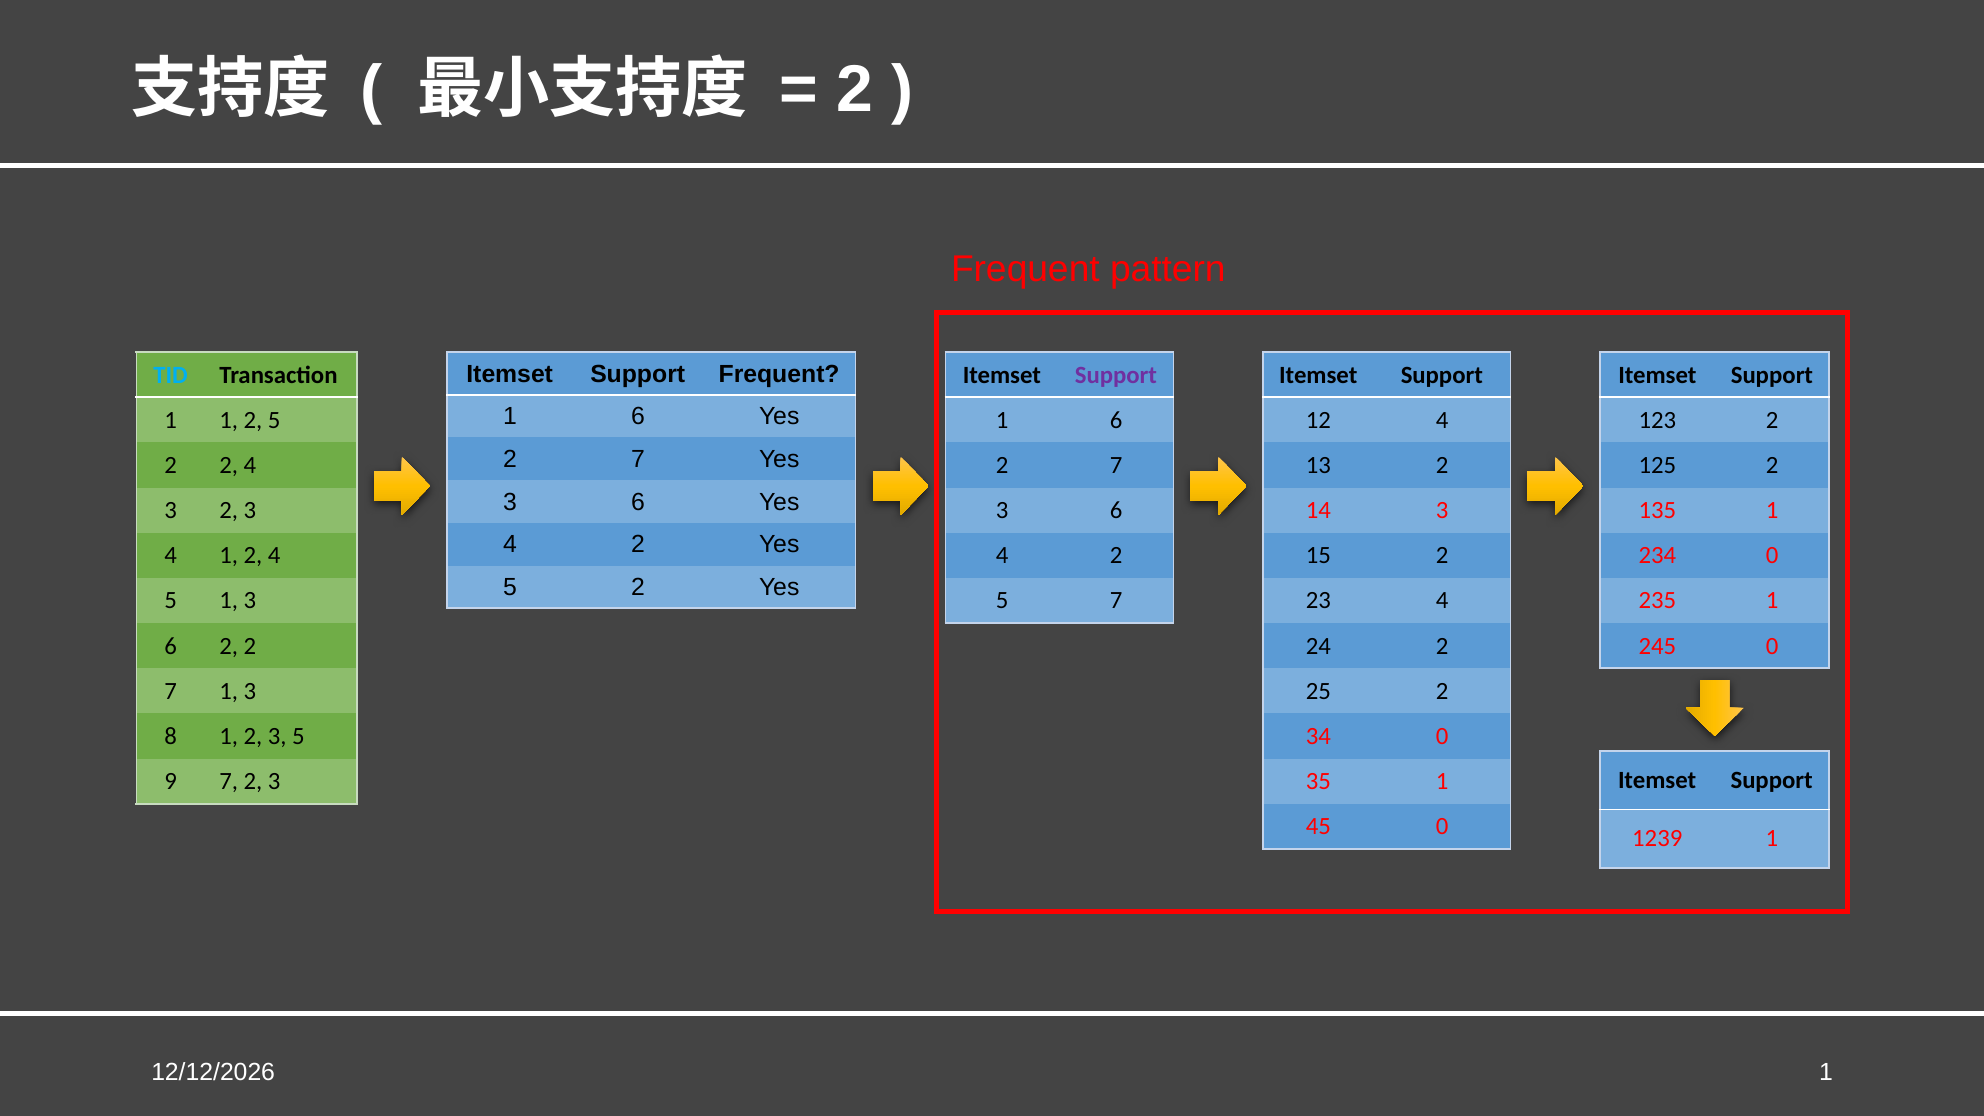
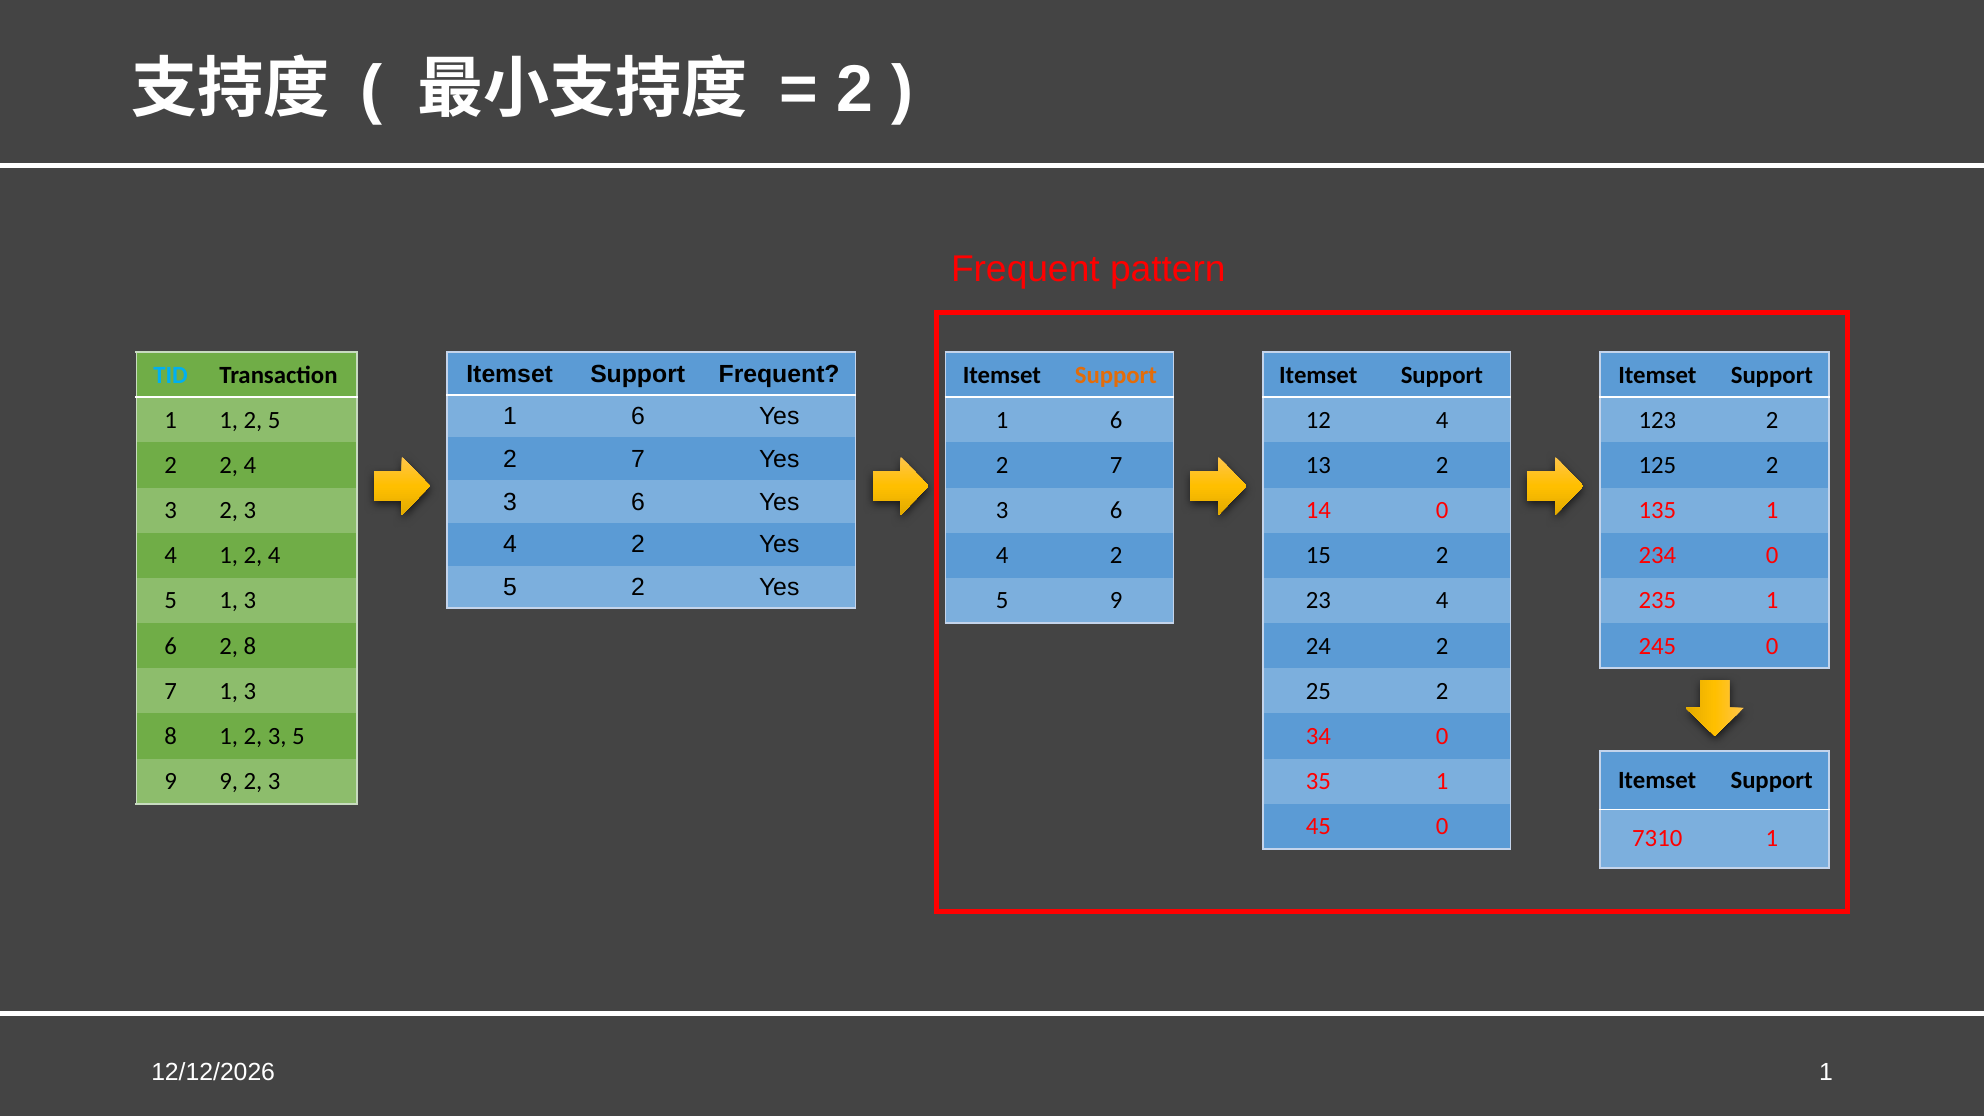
Support at (1116, 375) colour: purple -> orange
14 3: 3 -> 0
7 at (1116, 601): 7 -> 9
6 2 2: 2 -> 8
9 7: 7 -> 9
1239: 1239 -> 7310
